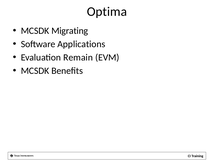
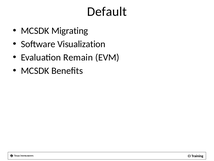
Optima: Optima -> Default
Applications: Applications -> Visualization
